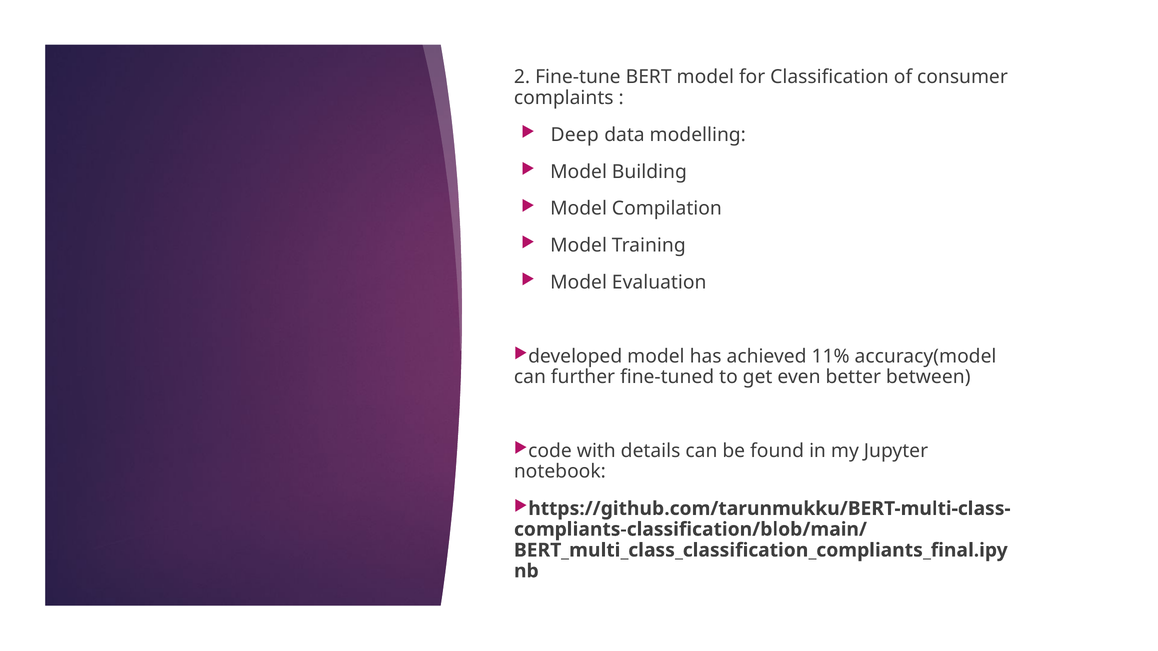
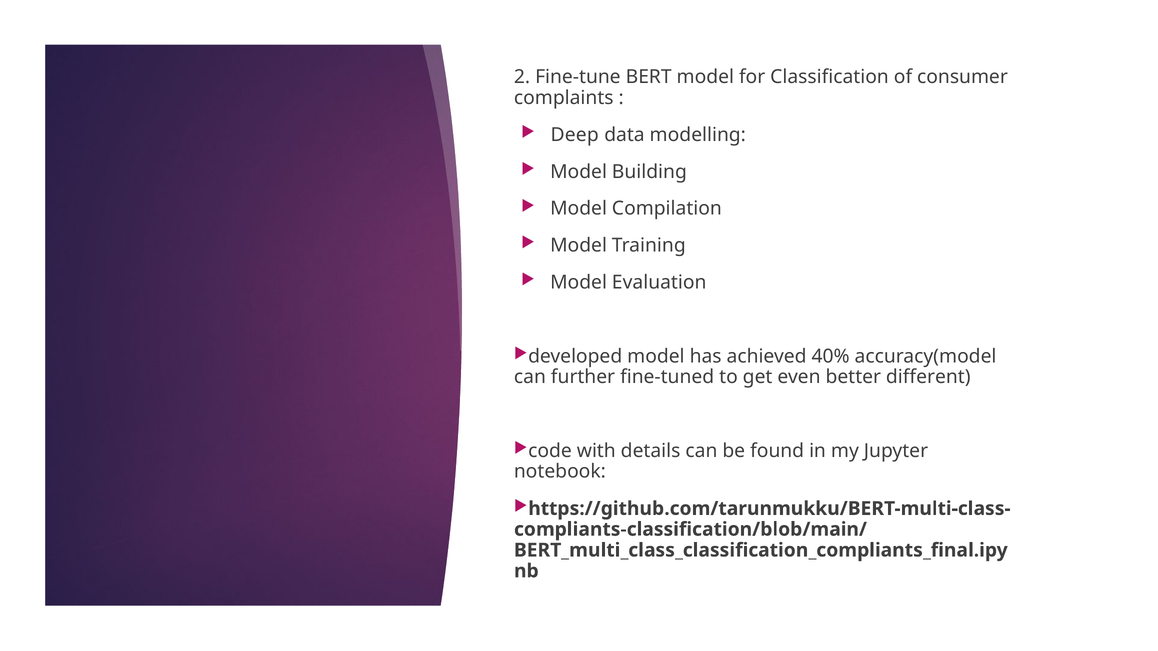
11%: 11% -> 40%
between: between -> different
